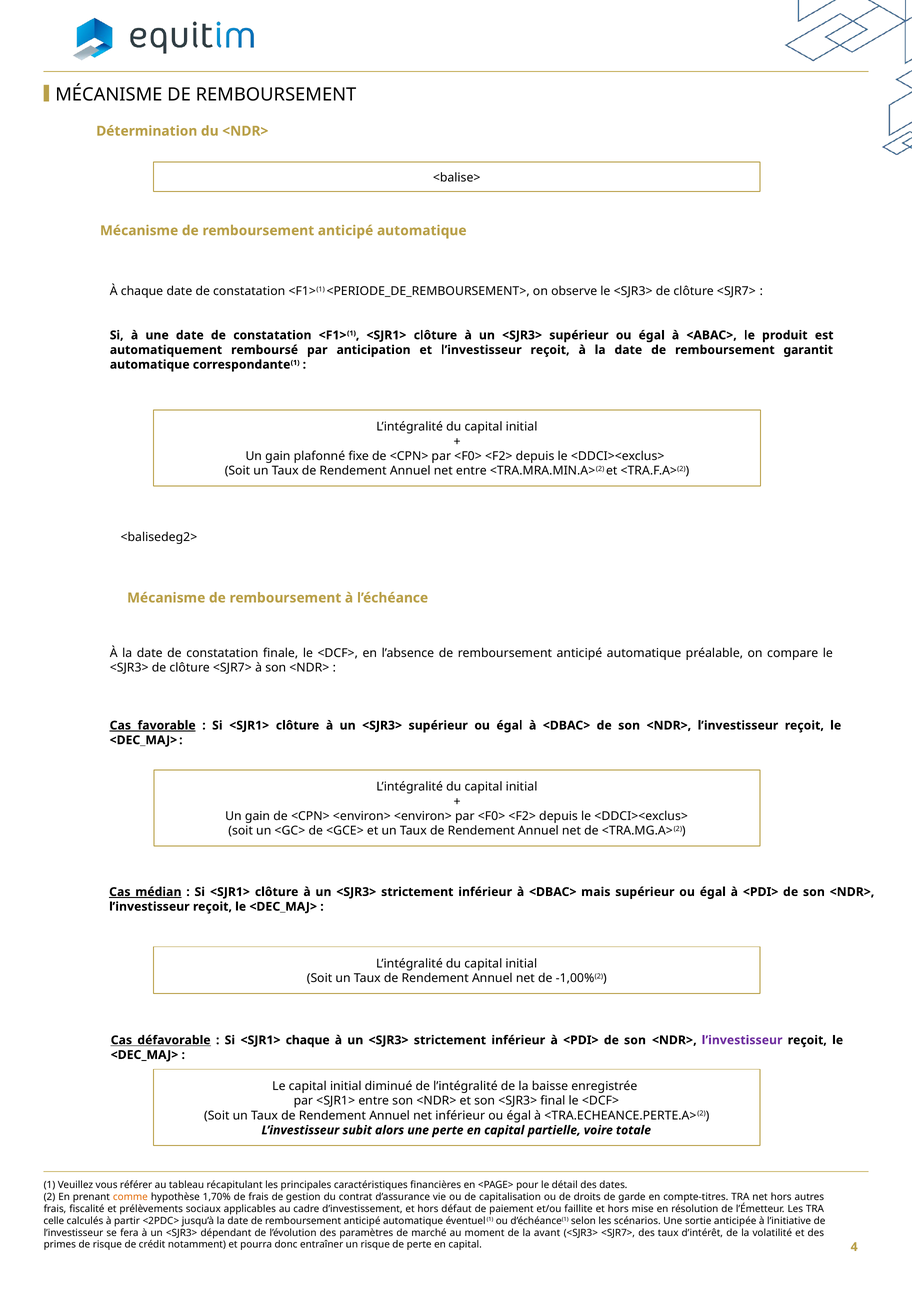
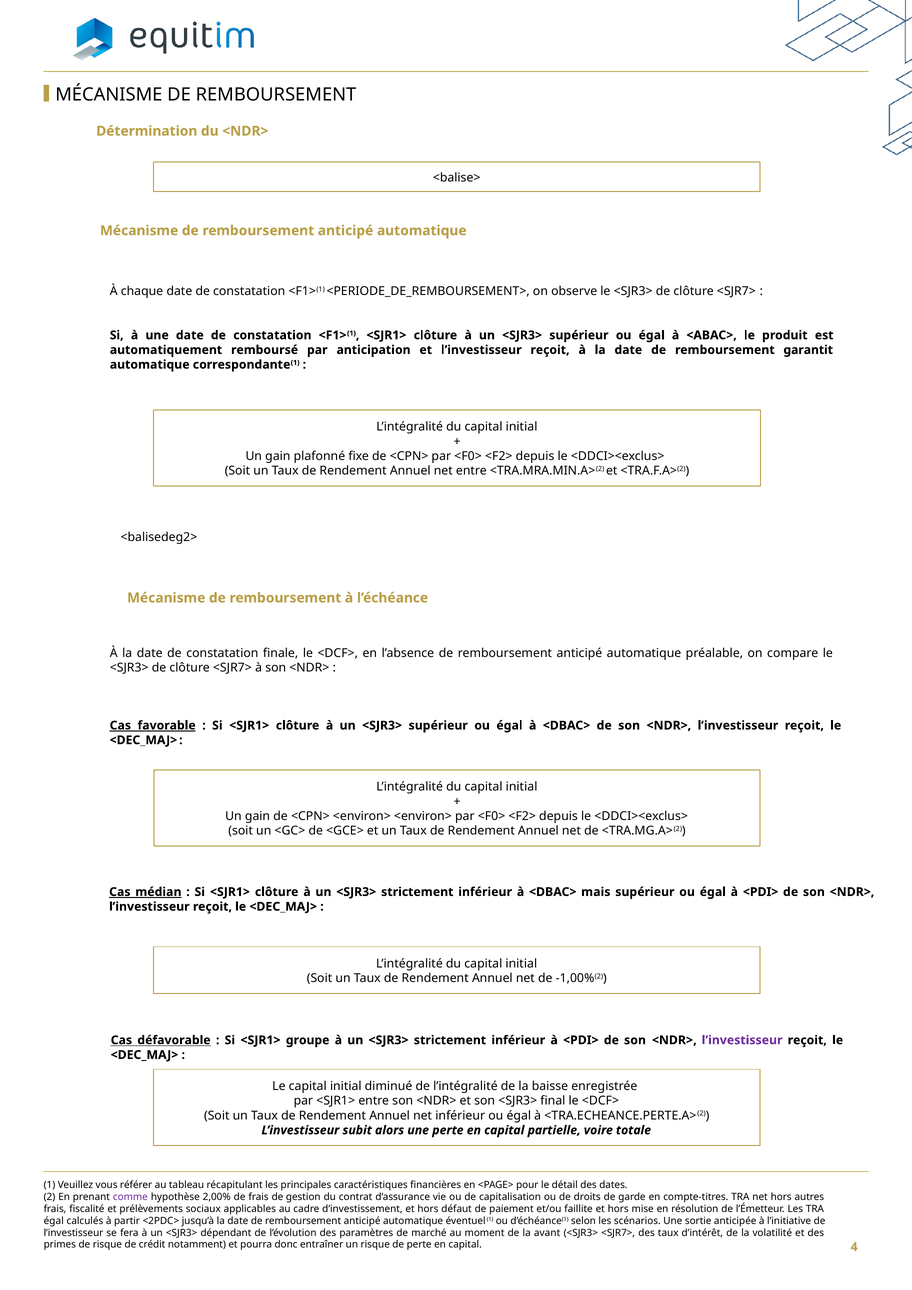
<SJR1> chaque: chaque -> groupe
comme colour: orange -> purple
1,70%: 1,70% -> 2,00%
celle at (54, 1221): celle -> égal
